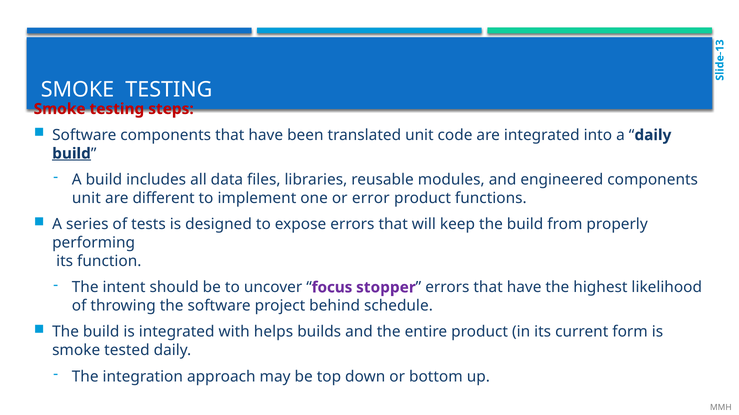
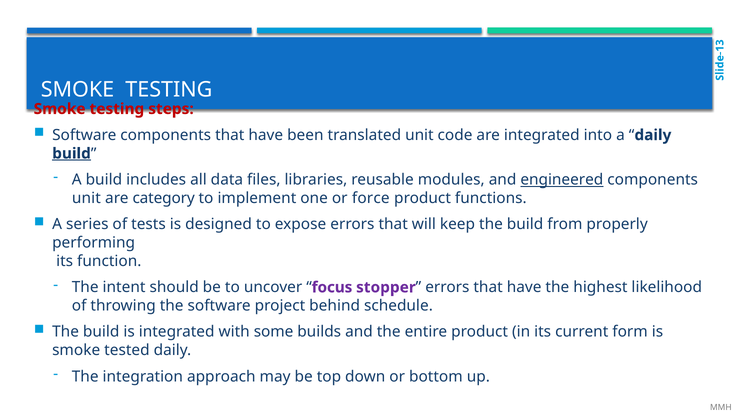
engineered underline: none -> present
different: different -> category
error: error -> force
helps: helps -> some
